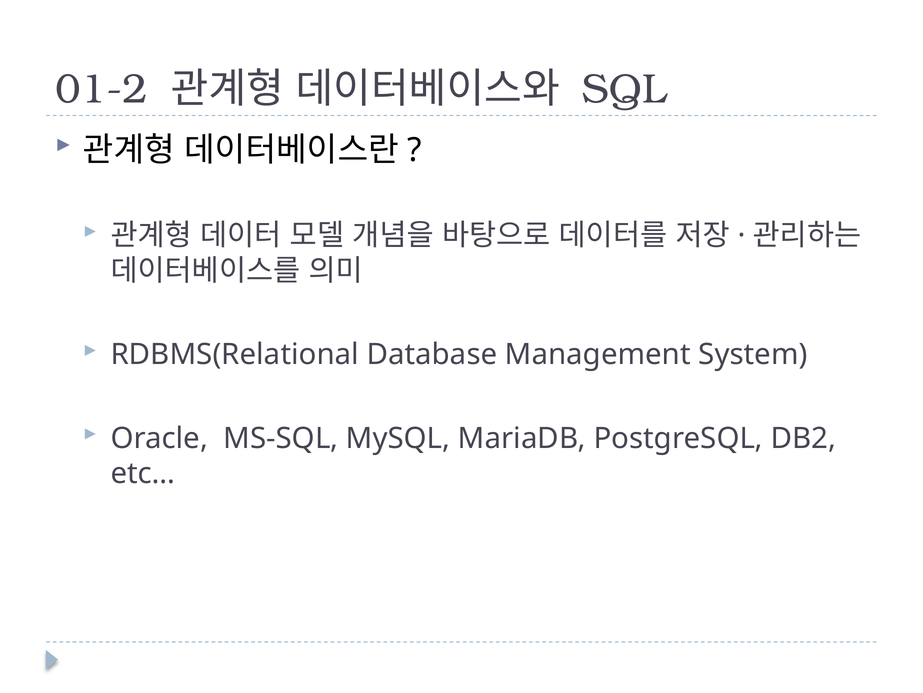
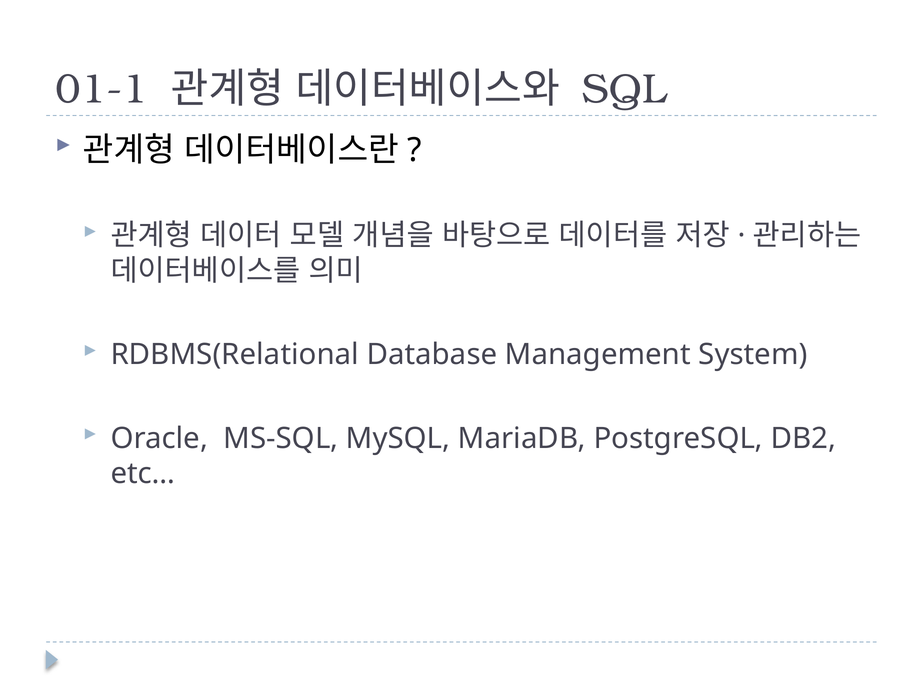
01-2: 01-2 -> 01-1
